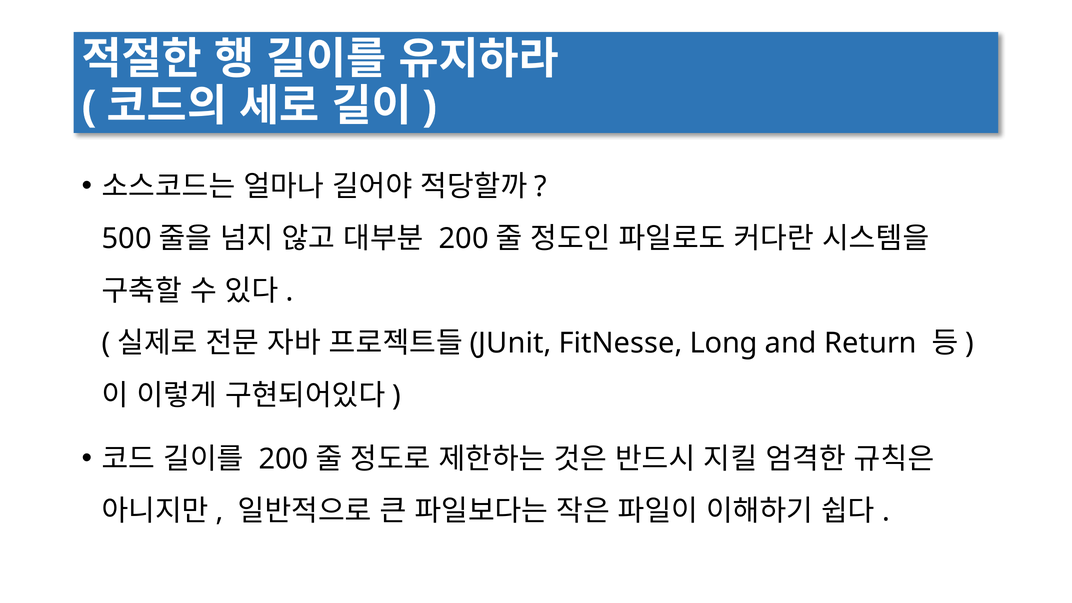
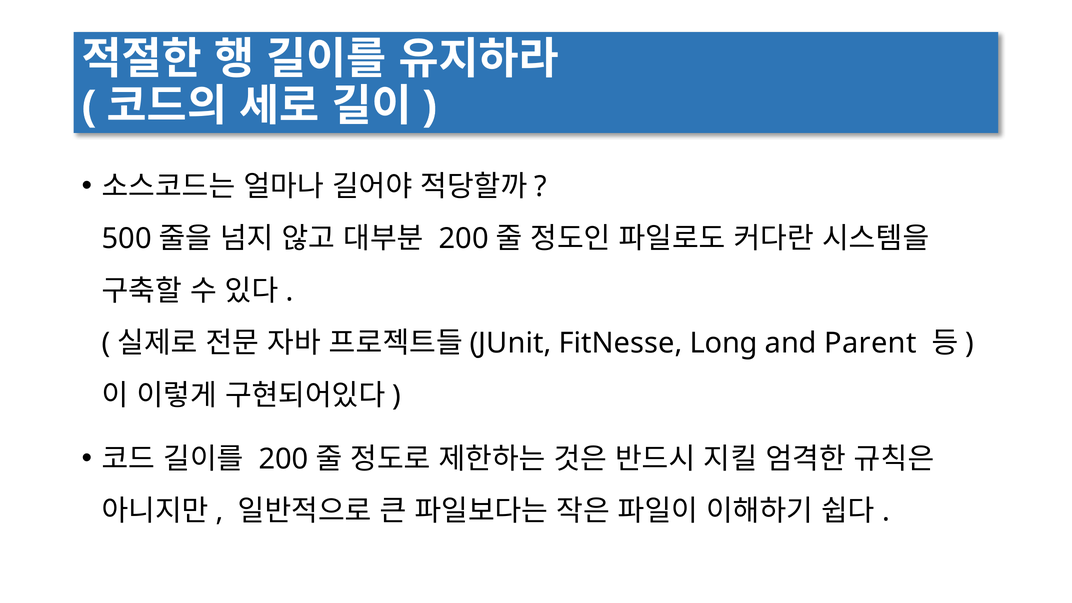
Return: Return -> Parent
